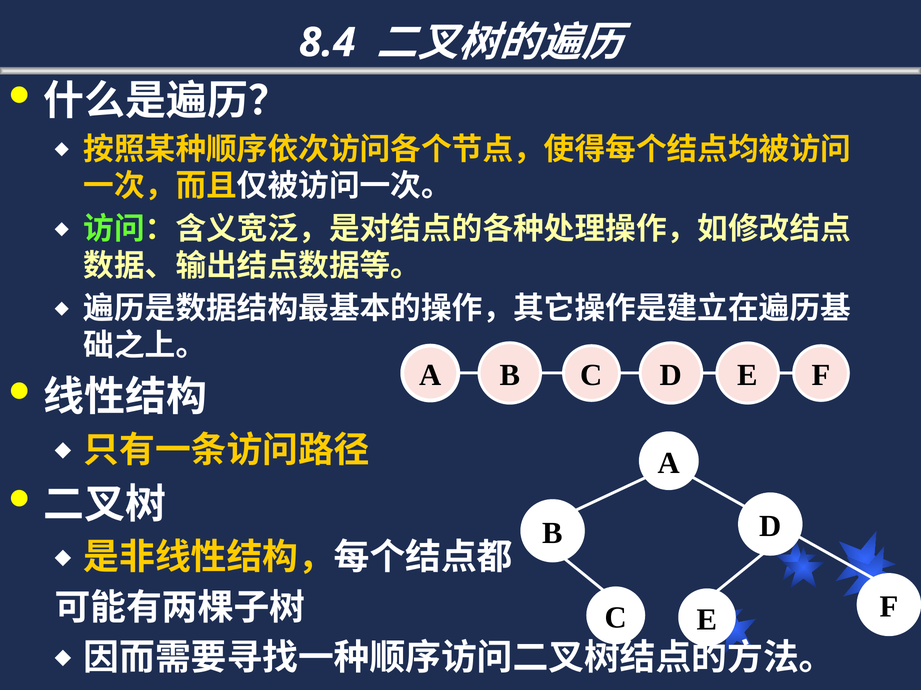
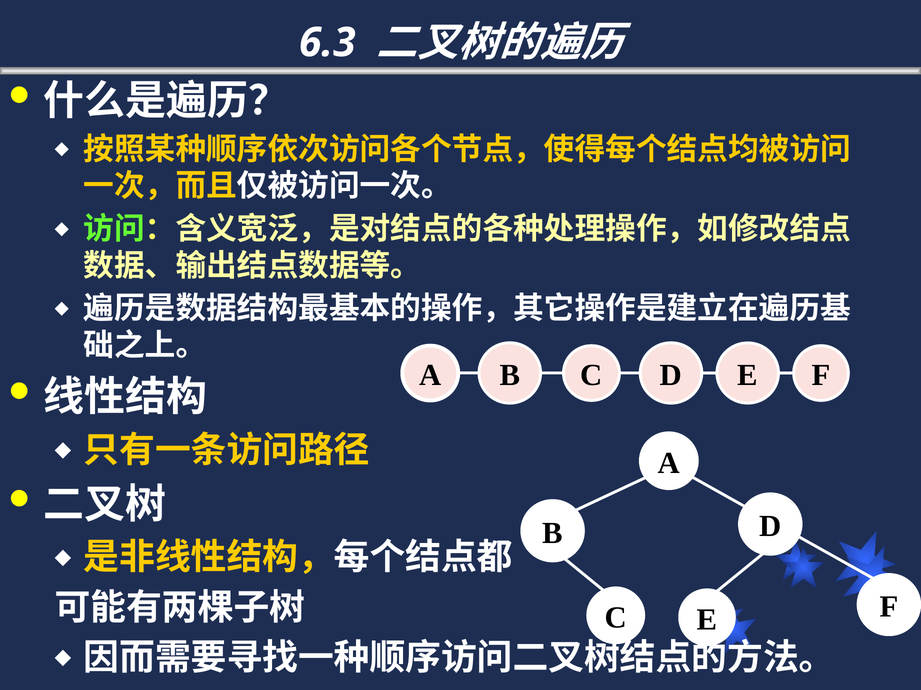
8.4: 8.4 -> 6.3
